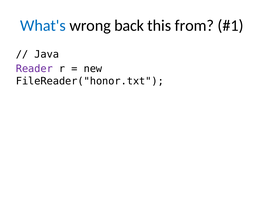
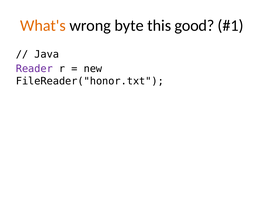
What's colour: blue -> orange
back: back -> byte
from: from -> good
